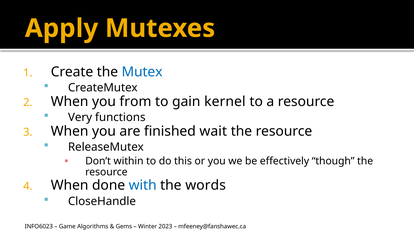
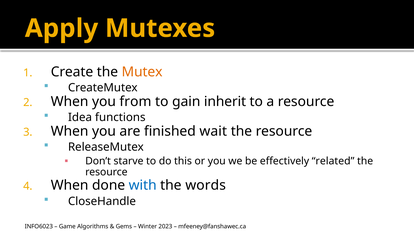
Mutex colour: blue -> orange
kernel: kernel -> inherit
Very: Very -> Idea
within: within -> starve
though: though -> related
